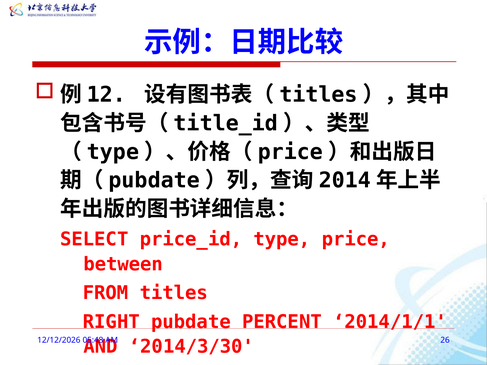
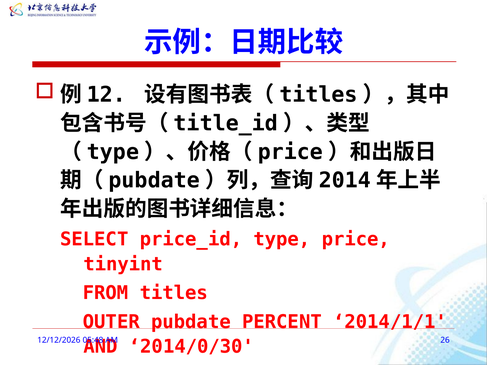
between: between -> tinyint
RIGHT: RIGHT -> OUTER
2014/3/30: 2014/3/30 -> 2014/0/30
